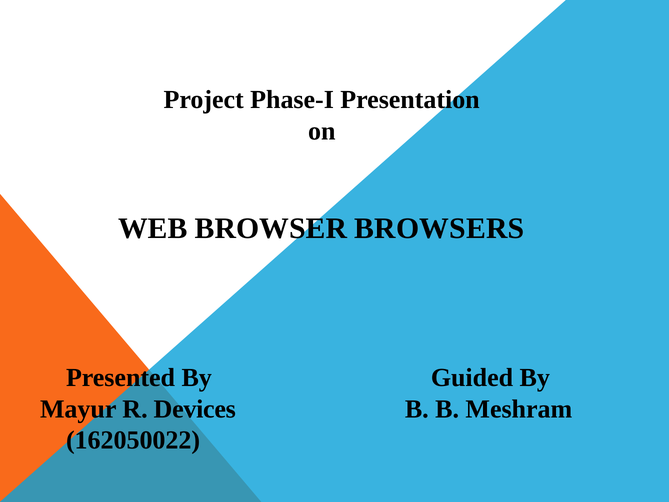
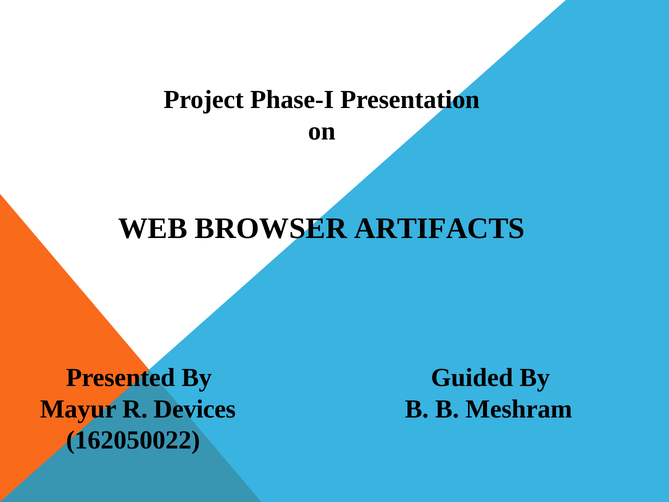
BROWSERS: BROWSERS -> ARTIFACTS
